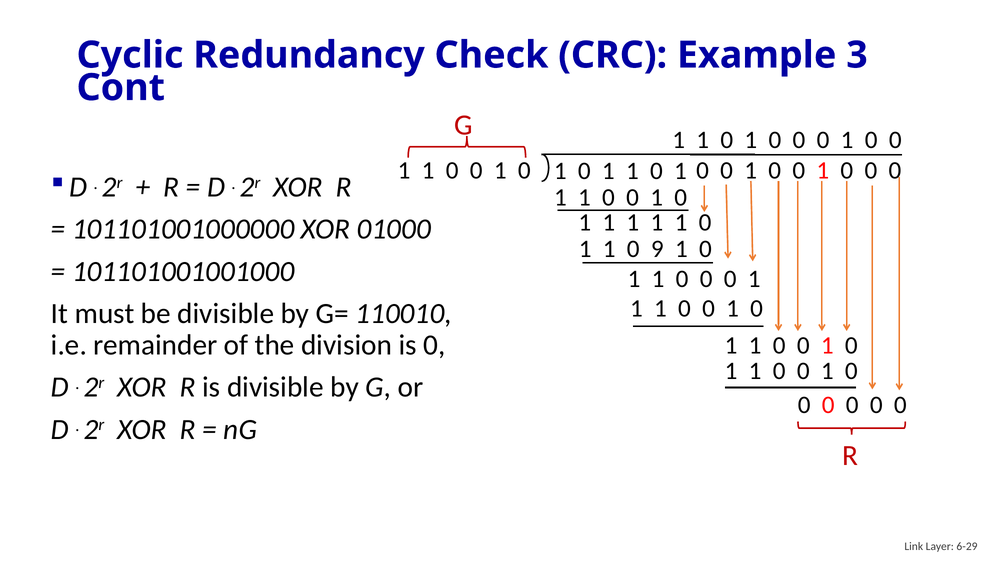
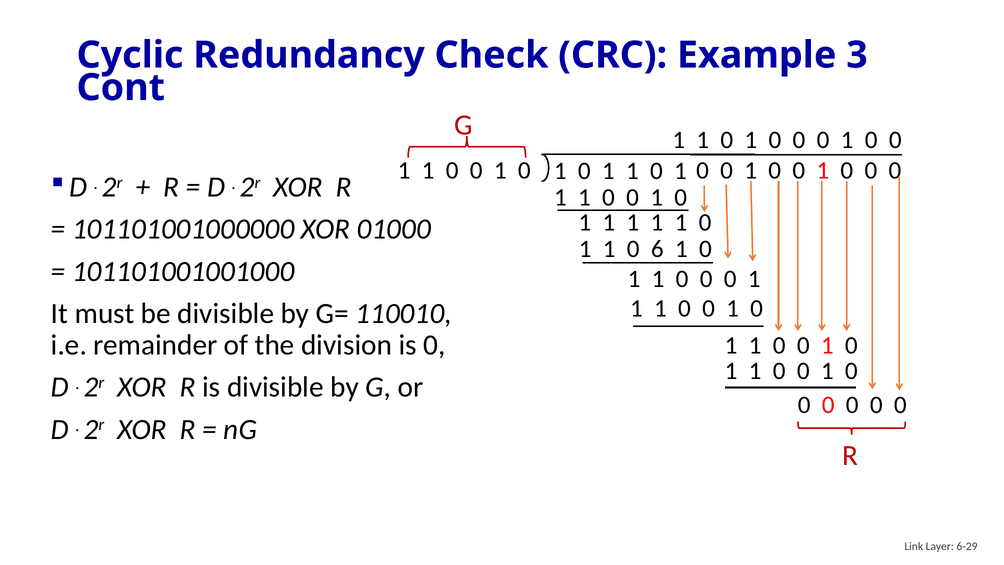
9: 9 -> 6
